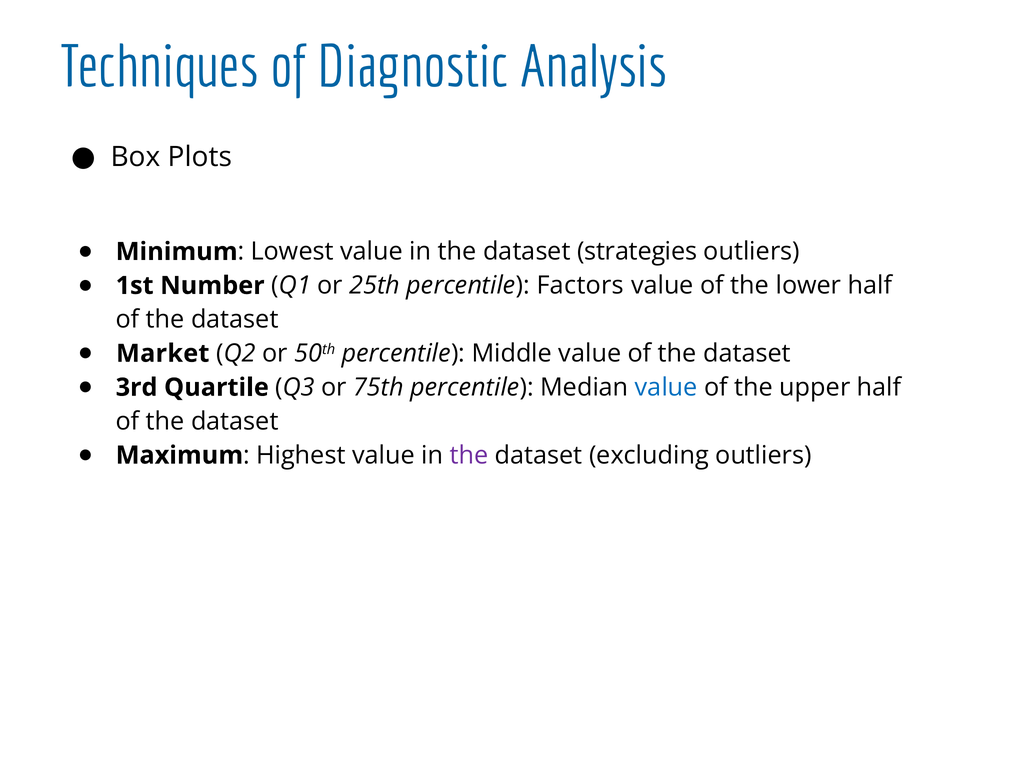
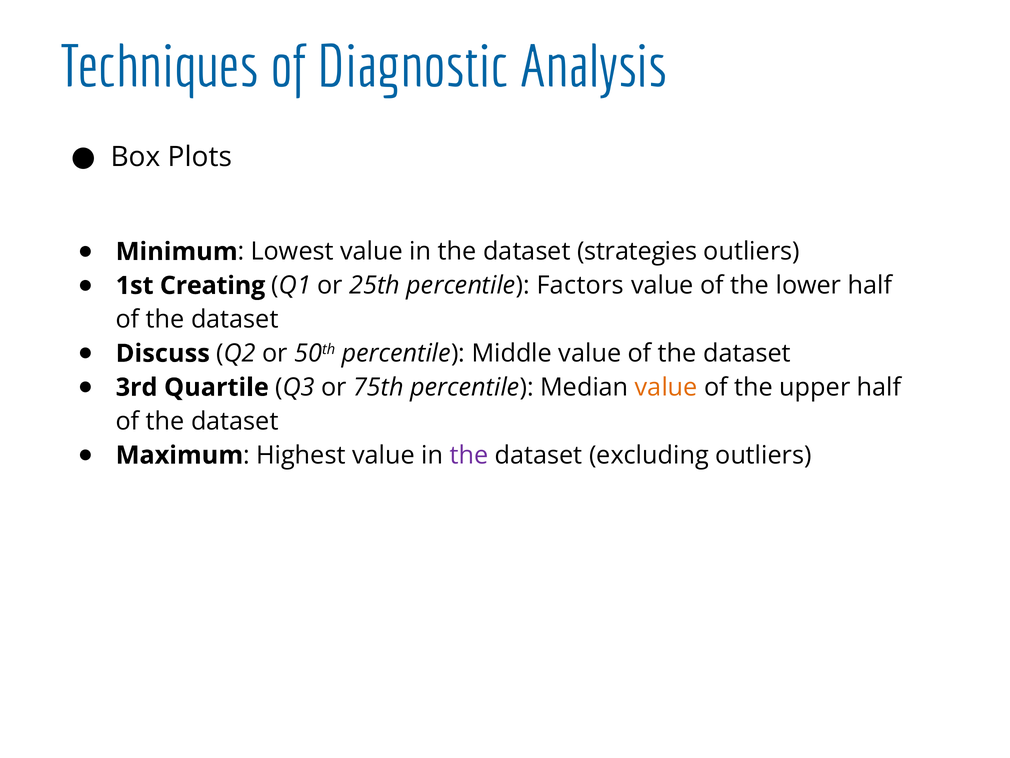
Number: Number -> Creating
Market: Market -> Discuss
value at (666, 387) colour: blue -> orange
